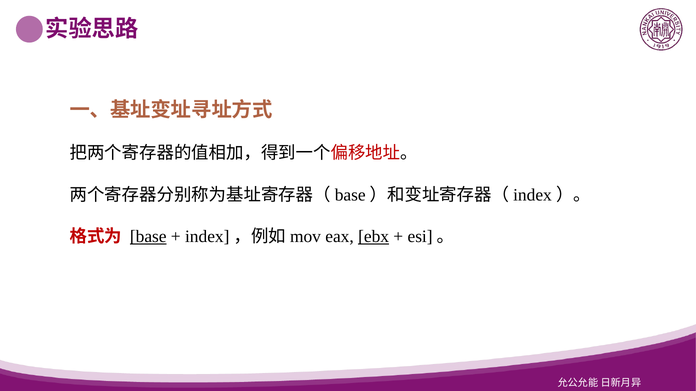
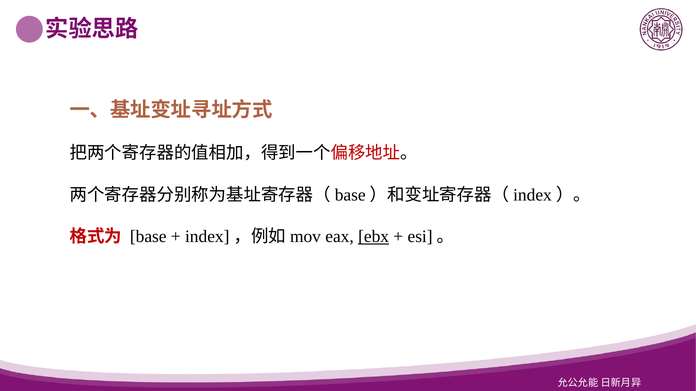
base underline: present -> none
